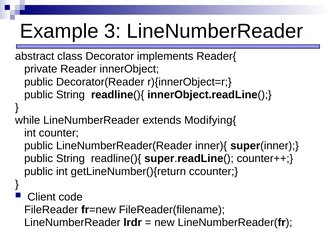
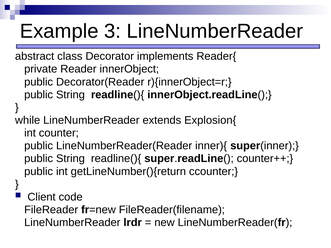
Modifying{: Modifying{ -> Explosion{
